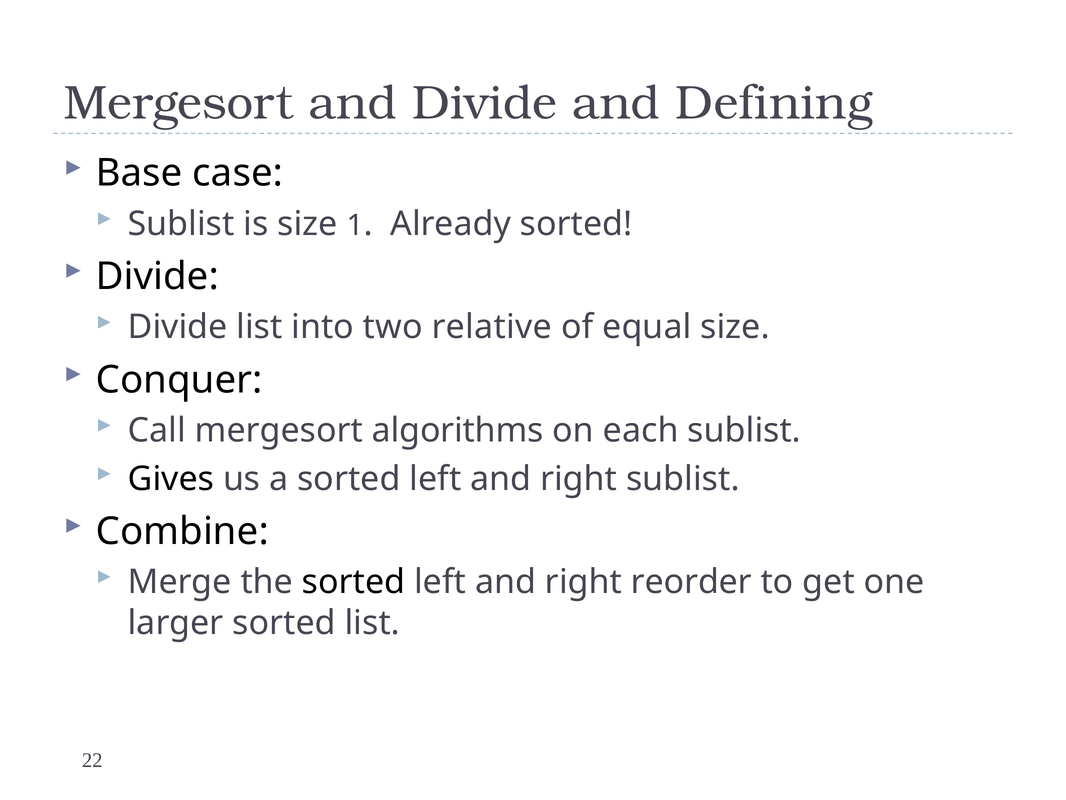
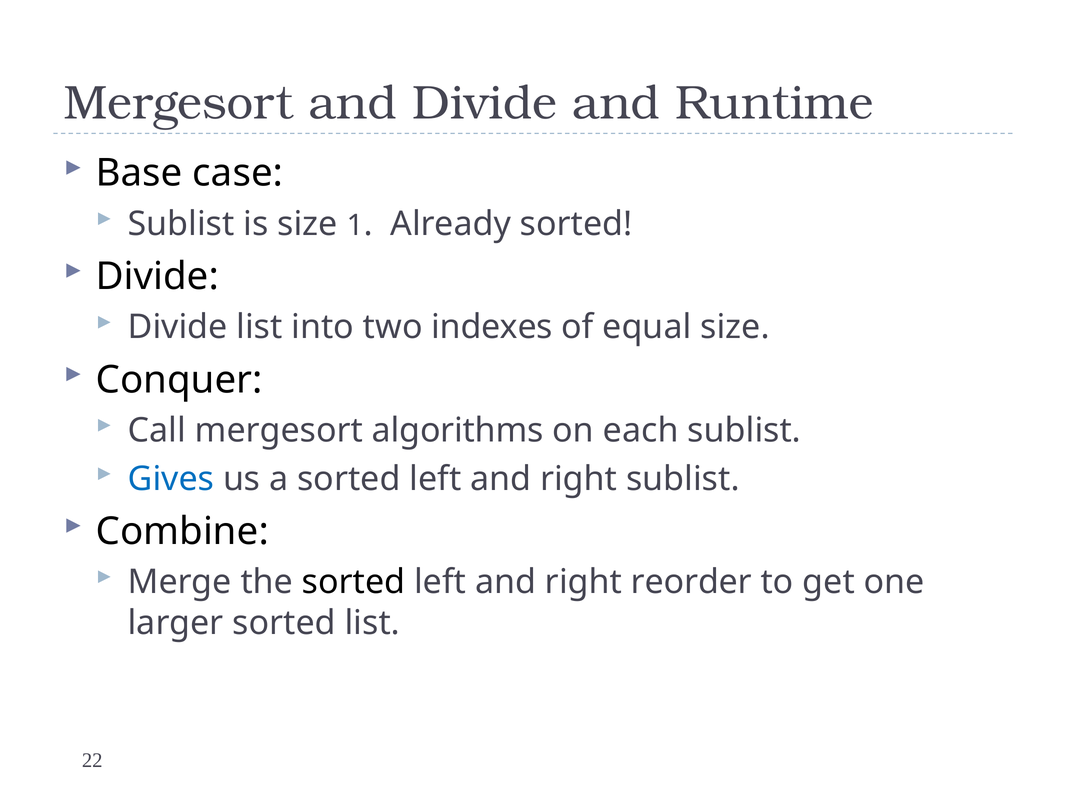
Defining: Defining -> Runtime
relative: relative -> indexes
Gives colour: black -> blue
